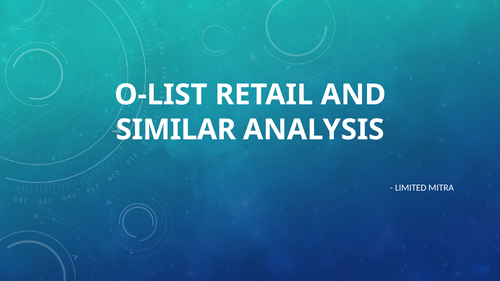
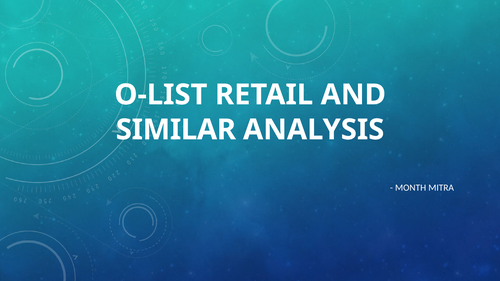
LIMITED: LIMITED -> MONTH
